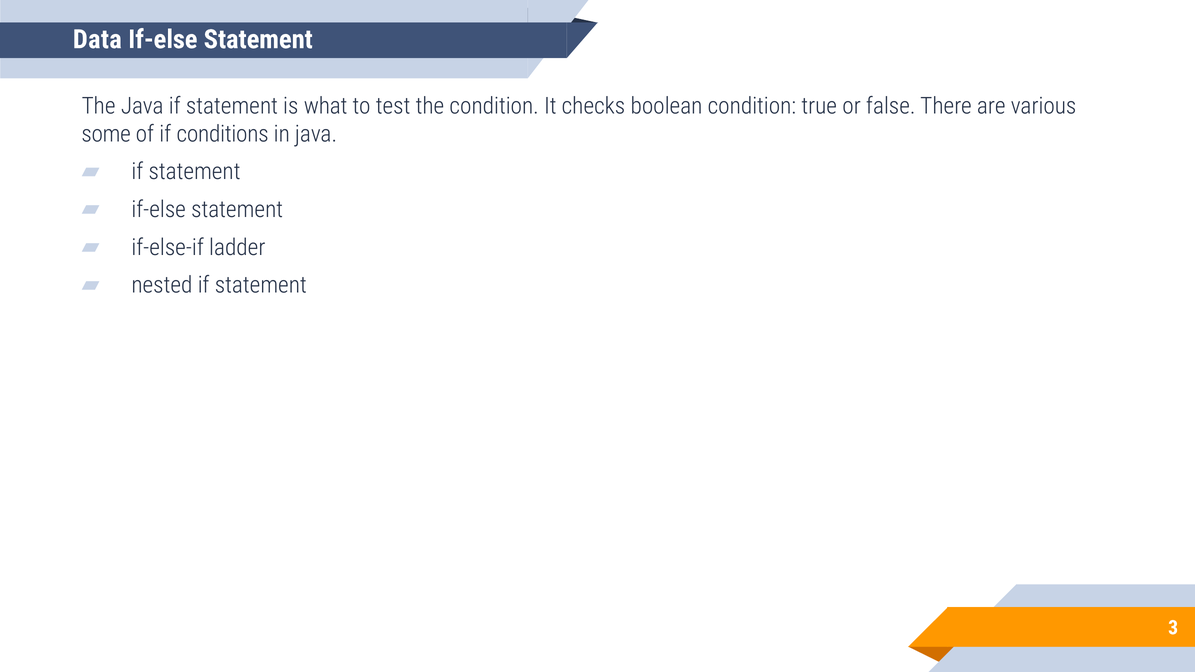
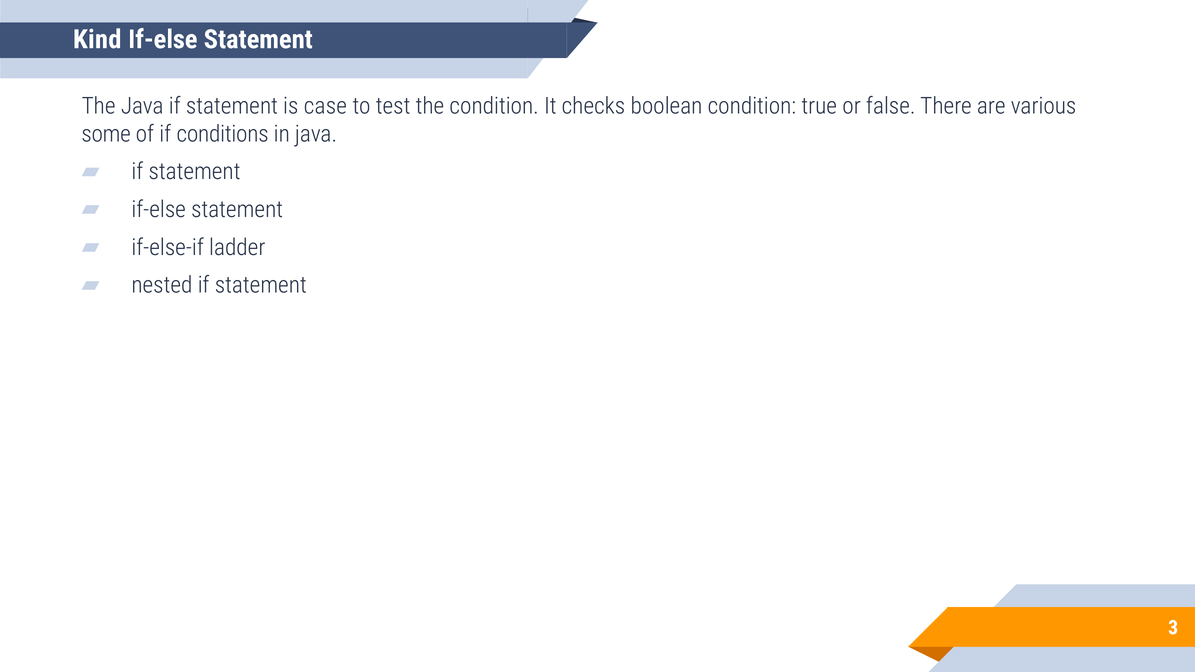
Data: Data -> Kind
what: what -> case
